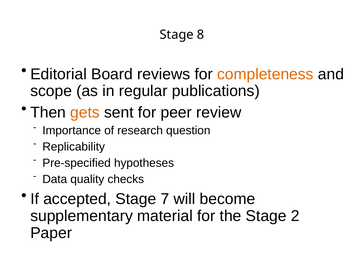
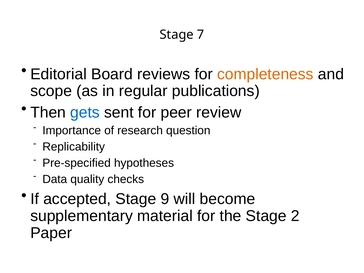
8: 8 -> 7
gets colour: orange -> blue
7: 7 -> 9
